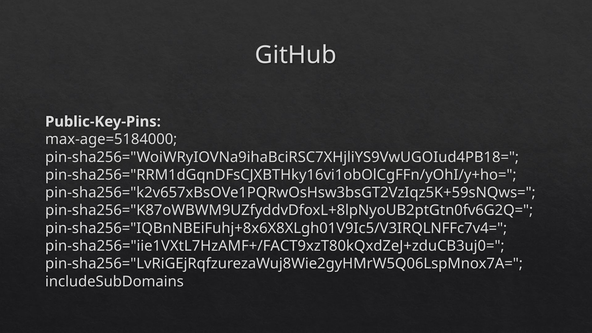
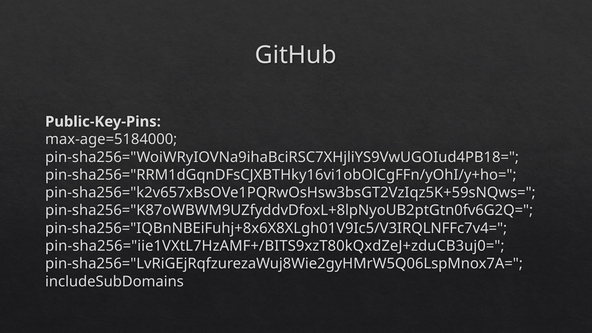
pin-sha256="iie1VXtL7HzAMF+/FACT9xzT80kQxdZeJ+zduCB3uj0=: pin-sha256="iie1VXtL7HzAMF+/FACT9xzT80kQxdZeJ+zduCB3uj0= -> pin-sha256="iie1VXtL7HzAMF+/BITS9xzT80kQxdZeJ+zduCB3uj0=
